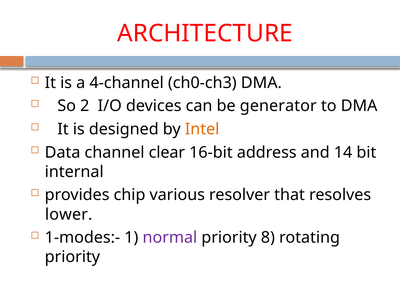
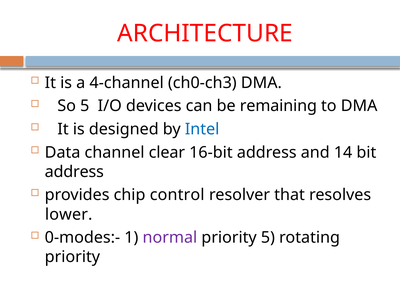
So 2: 2 -> 5
generator: generator -> remaining
Intel colour: orange -> blue
internal at (74, 172): internal -> address
various: various -> control
1-modes:-: 1-modes:- -> 0-modes:-
priority 8: 8 -> 5
